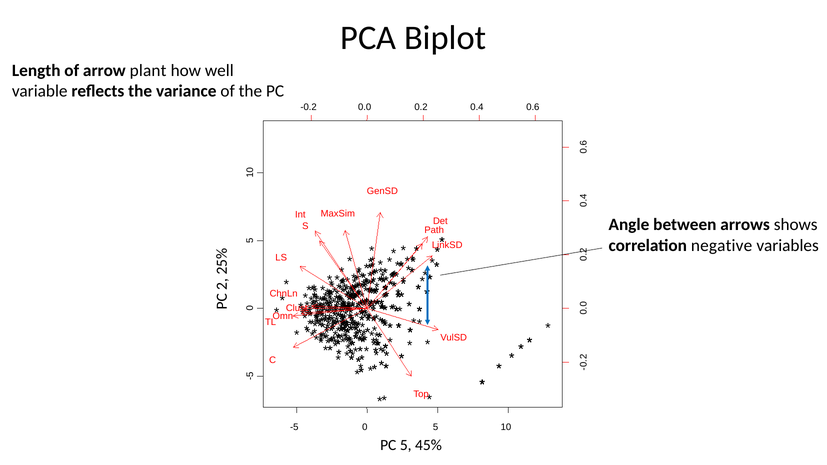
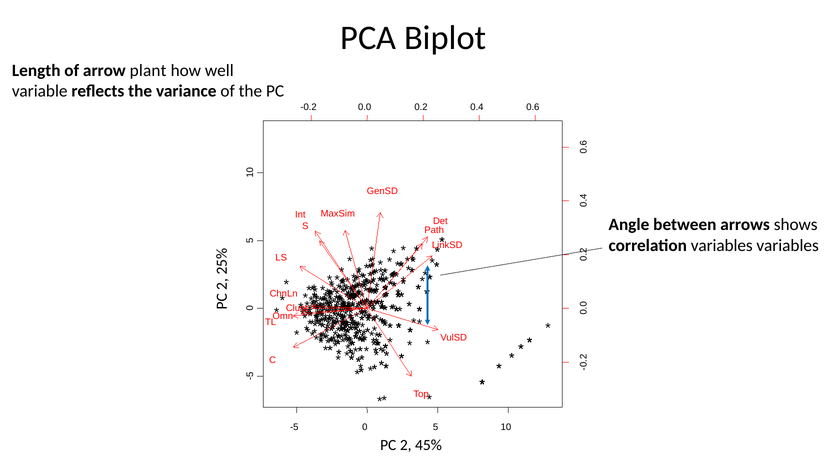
correlation negative: negative -> variables
PC 5: 5 -> 2
